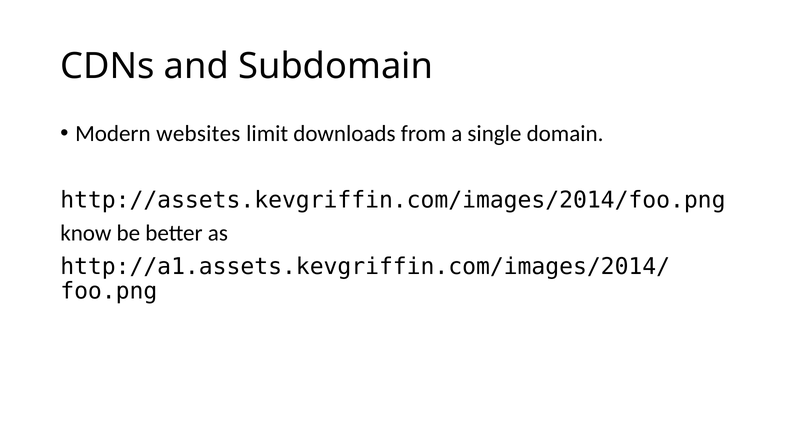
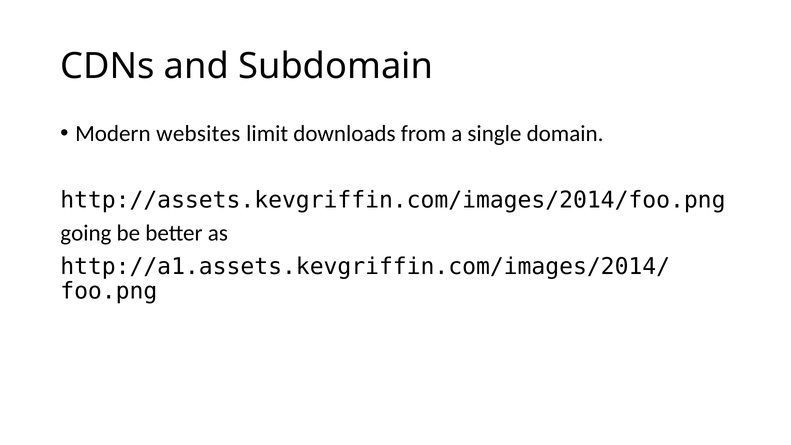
know: know -> going
